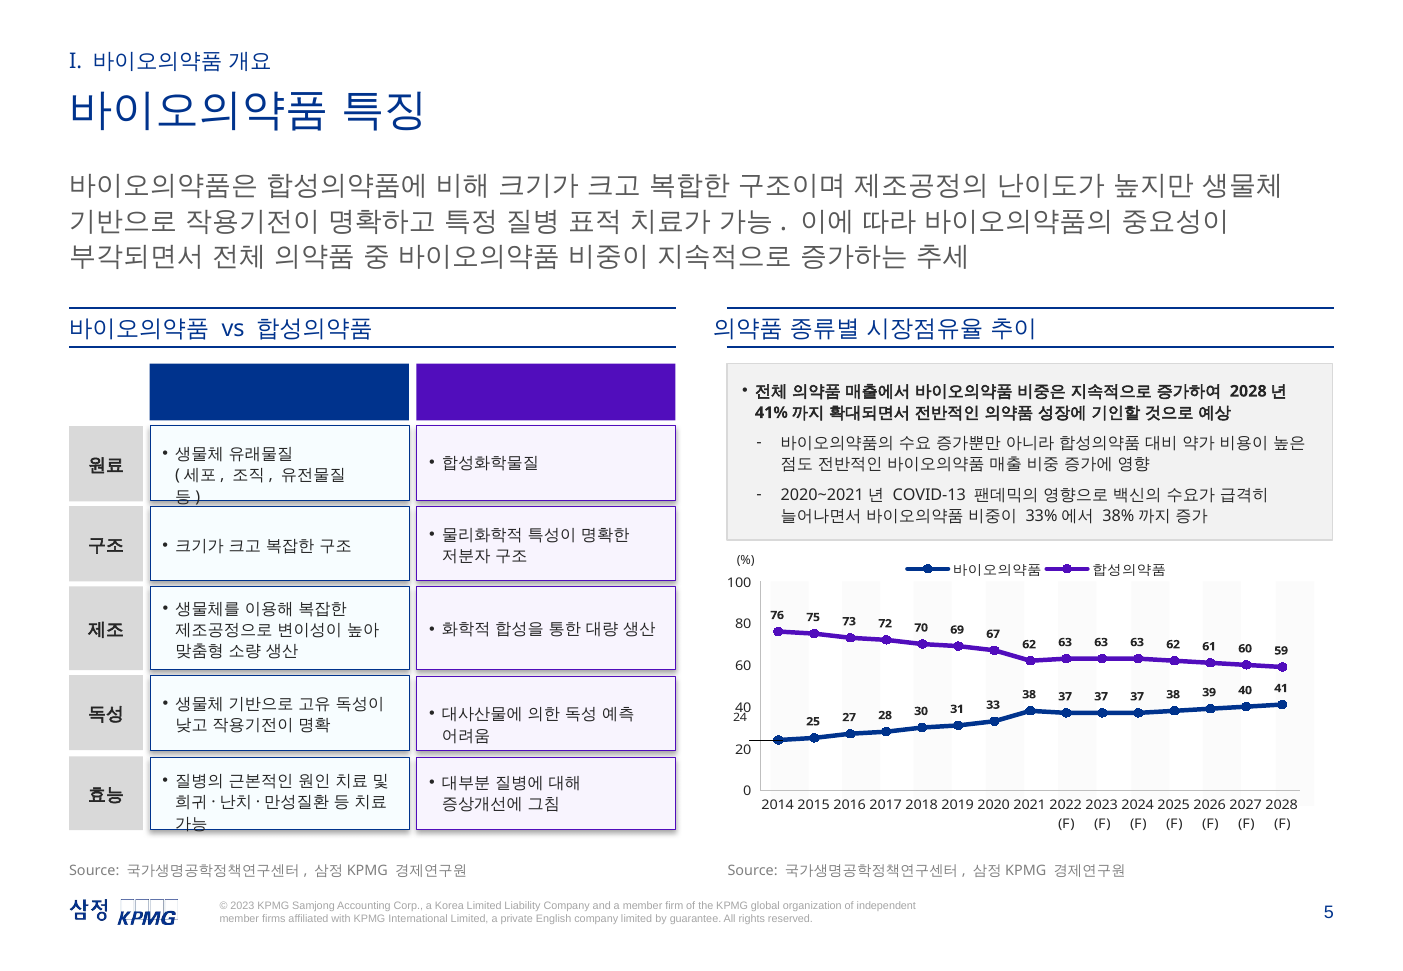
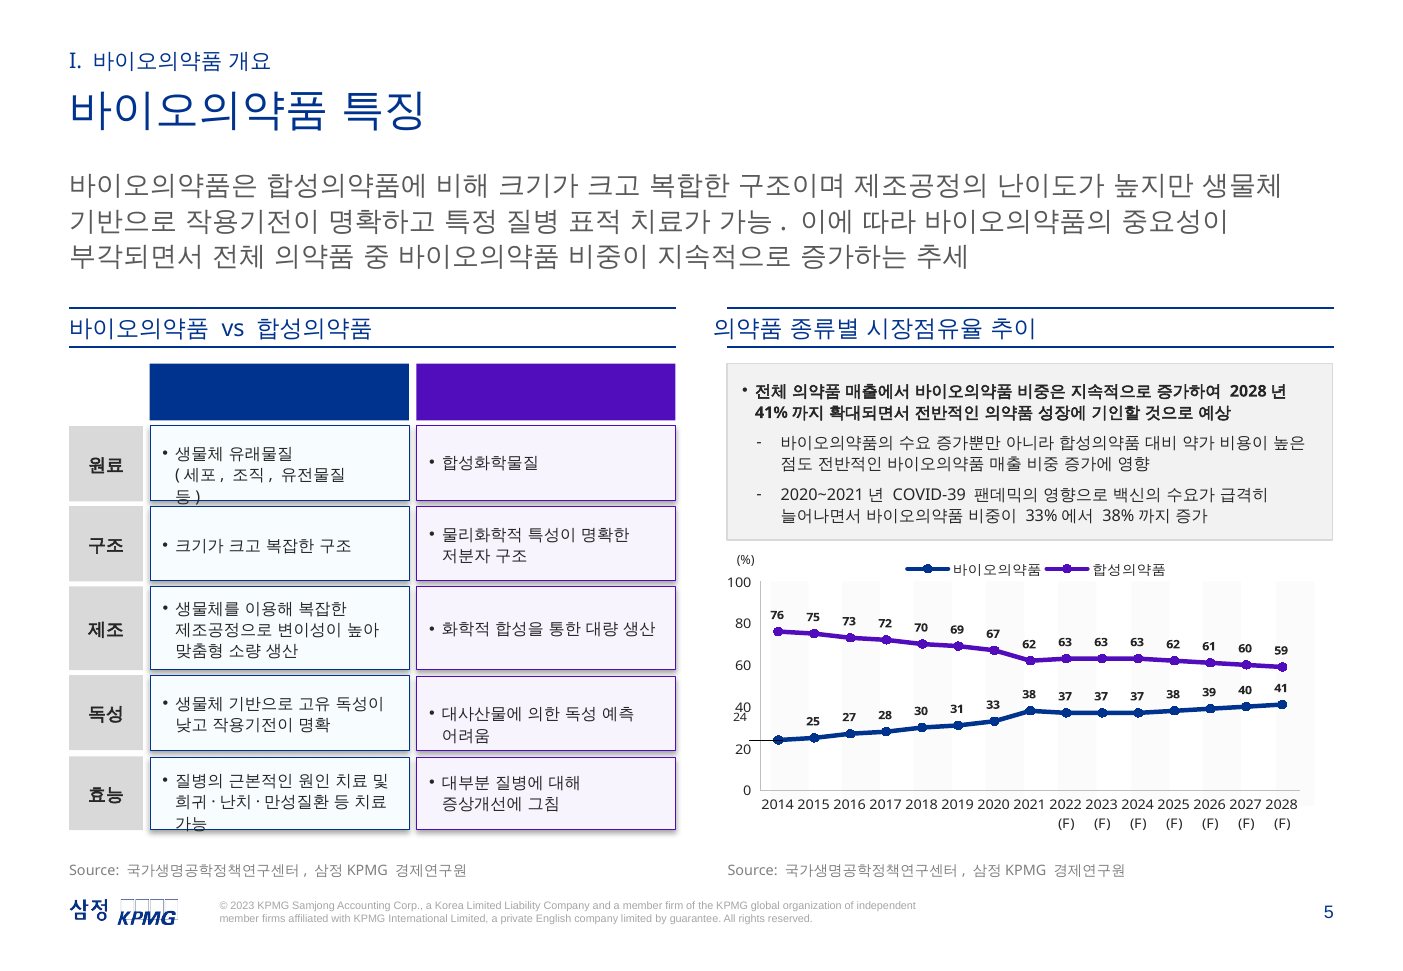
COVID-13: COVID-13 -> COVID-39
